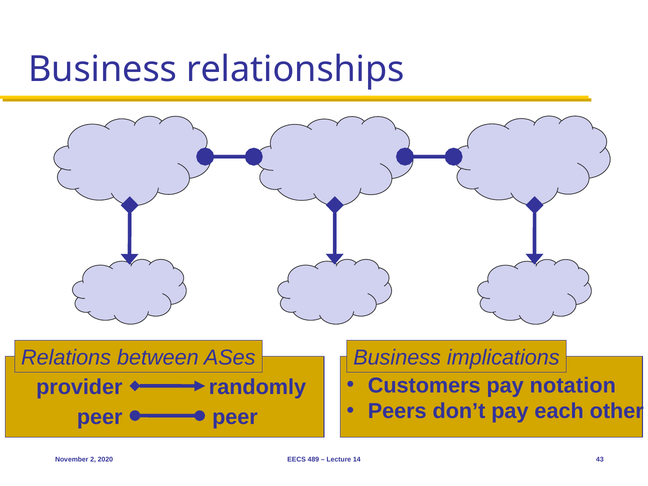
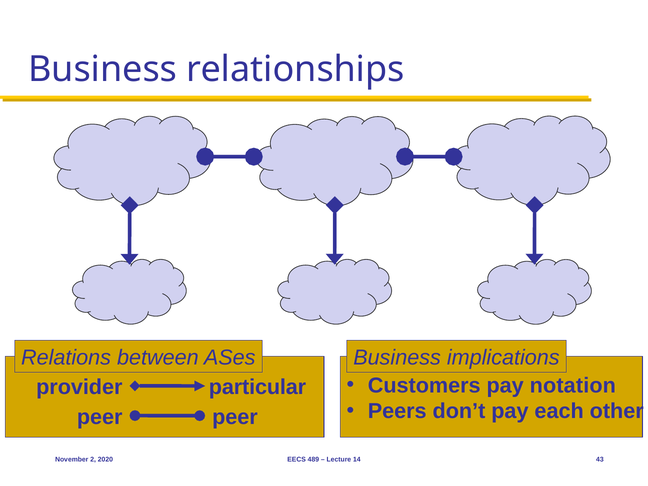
randomly: randomly -> particular
